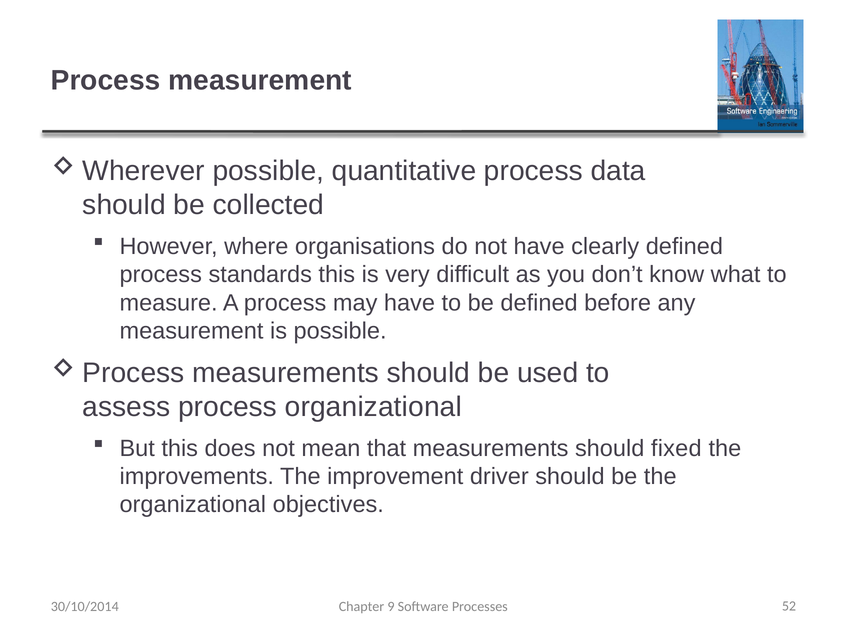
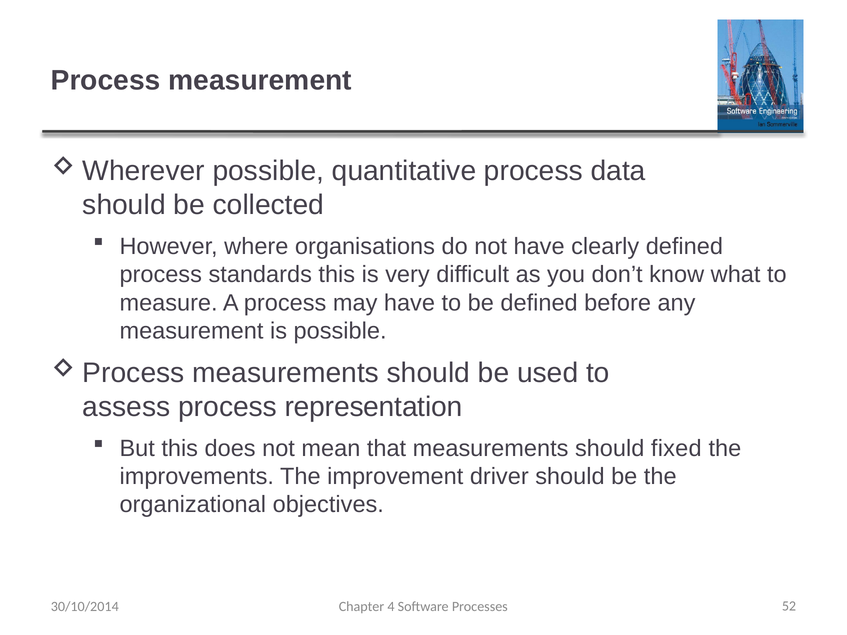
process organizational: organizational -> representation
9: 9 -> 4
